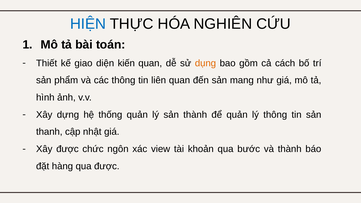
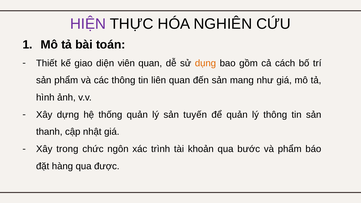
HIỆN colour: blue -> purple
kiến: kiến -> viên
sản thành: thành -> tuyến
Xây được: được -> trong
view: view -> trình
và thành: thành -> phẩm
